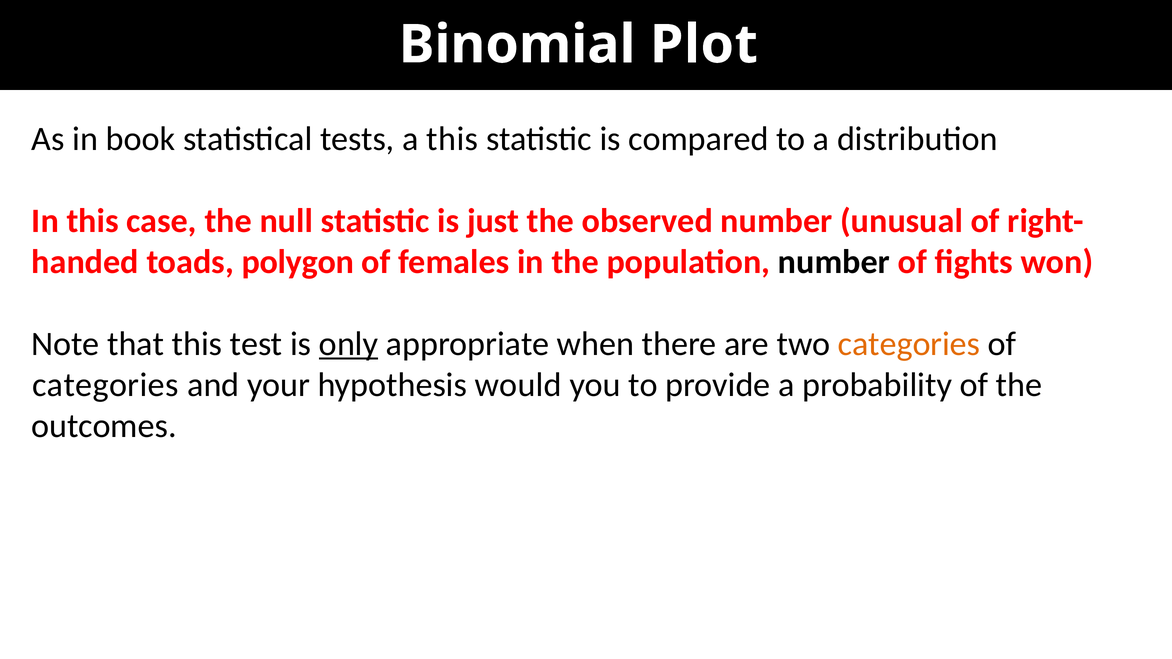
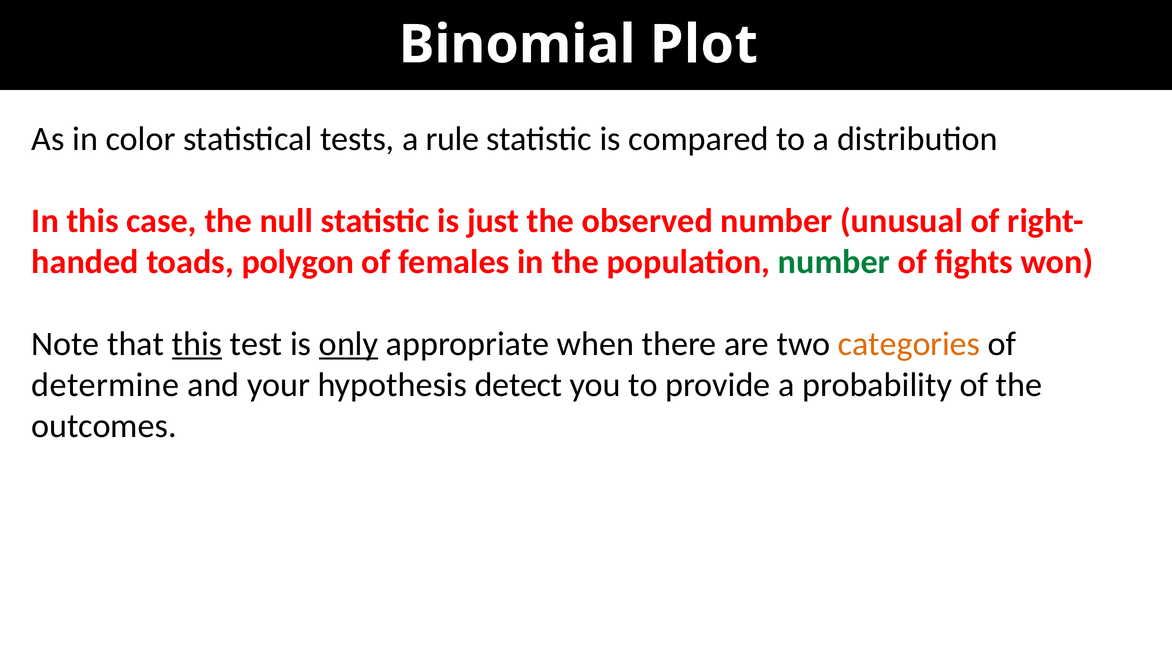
book: book -> color
a this: this -> rule
number at (834, 262) colour: black -> green
this at (197, 344) underline: none -> present
categories at (105, 385): categories -> determine
would: would -> detect
